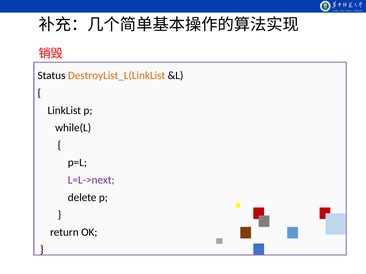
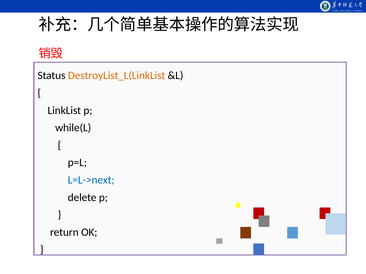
L=L->next colour: purple -> blue
